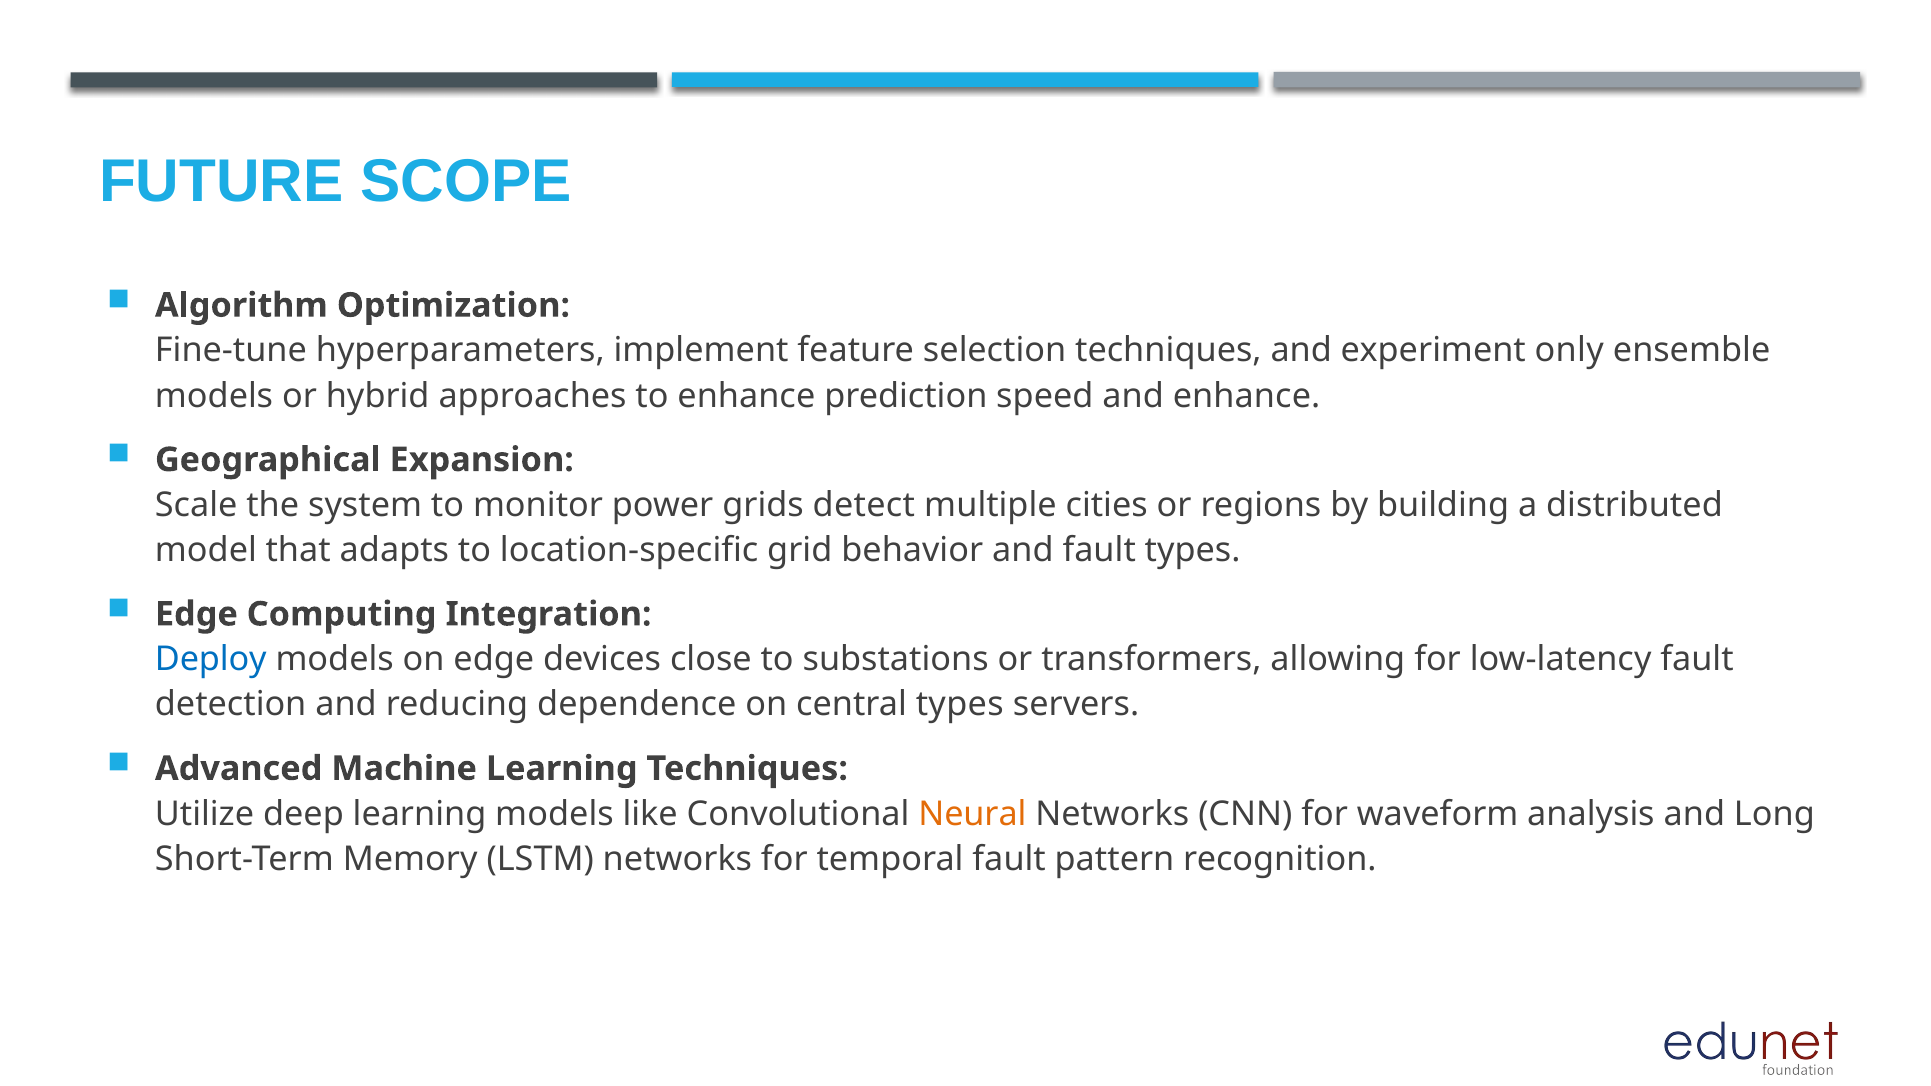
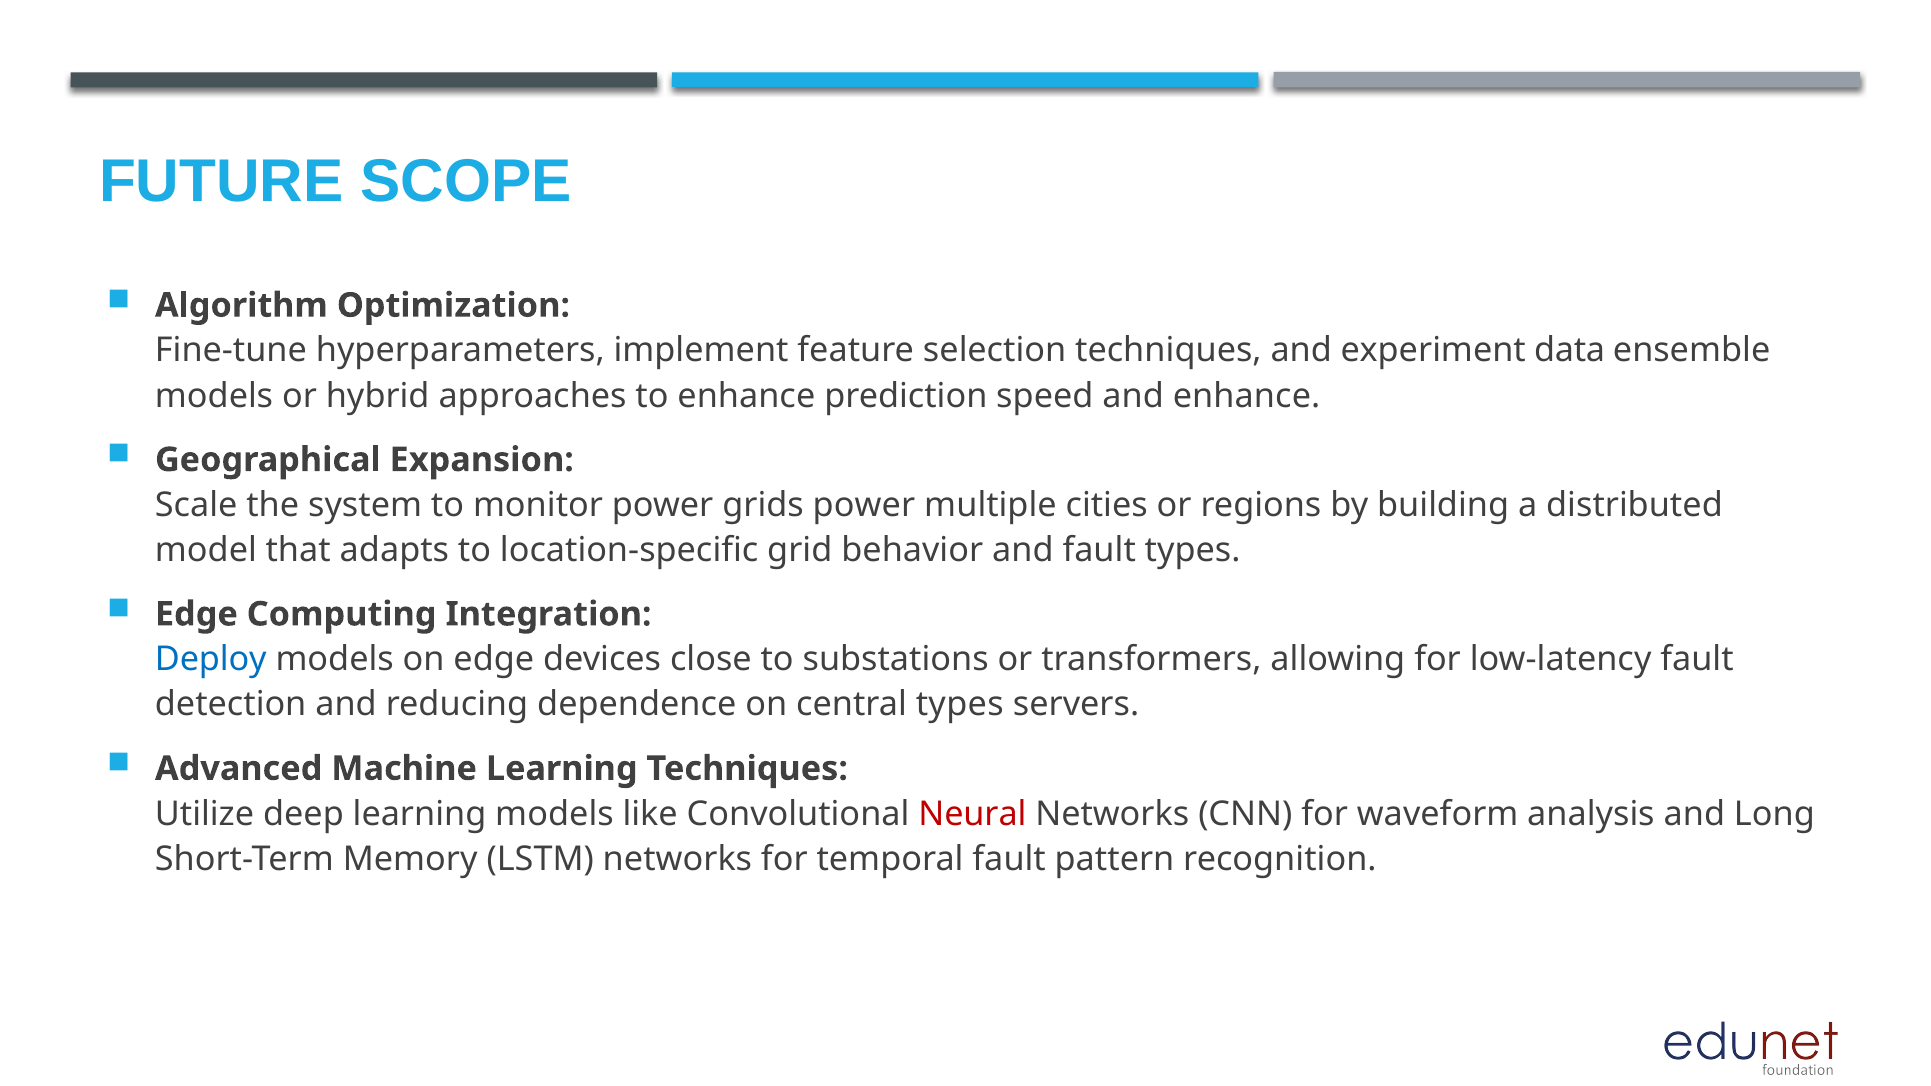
only: only -> data
grids detect: detect -> power
Neural colour: orange -> red
